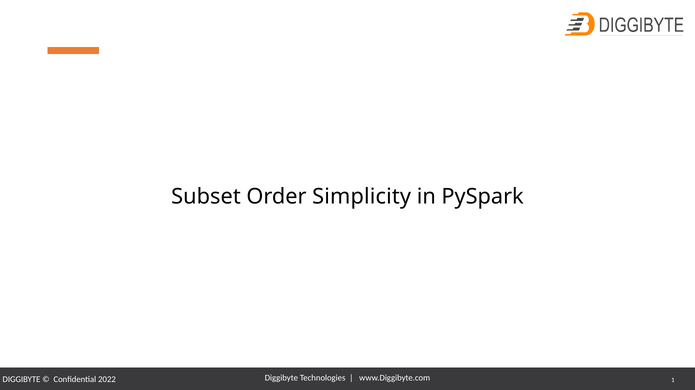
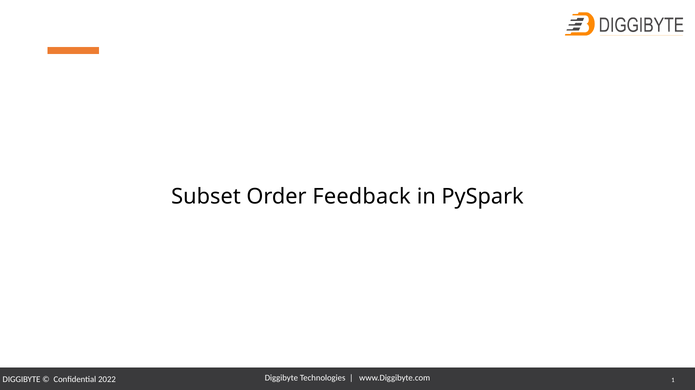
Simplicity: Simplicity -> Feedback
